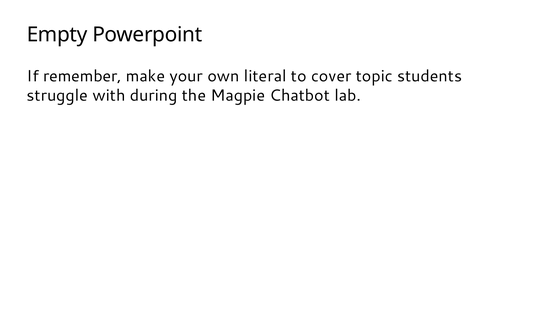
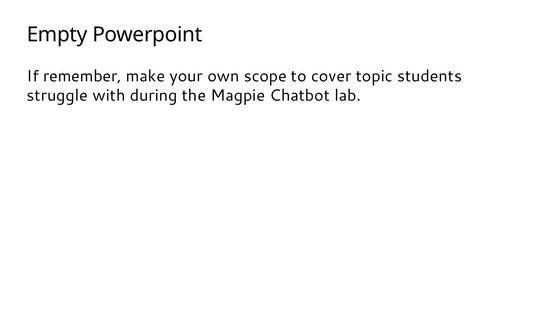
literal: literal -> scope
